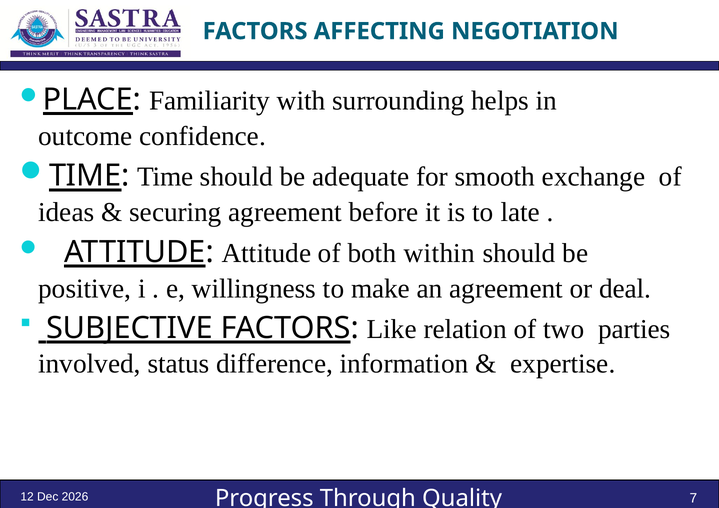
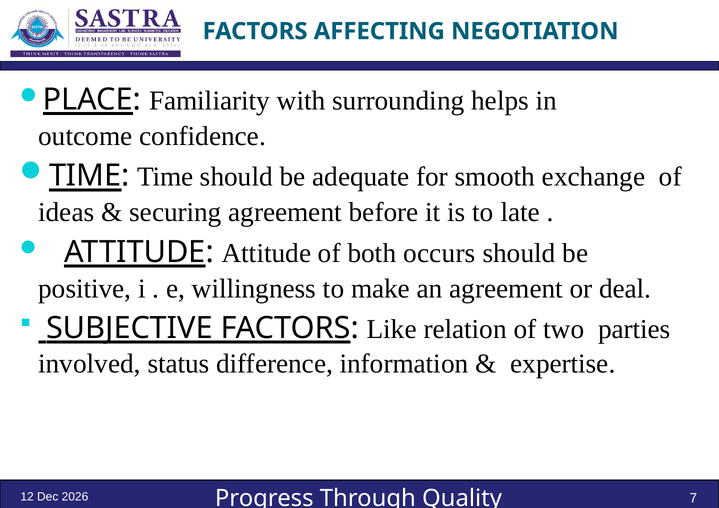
within: within -> occurs
